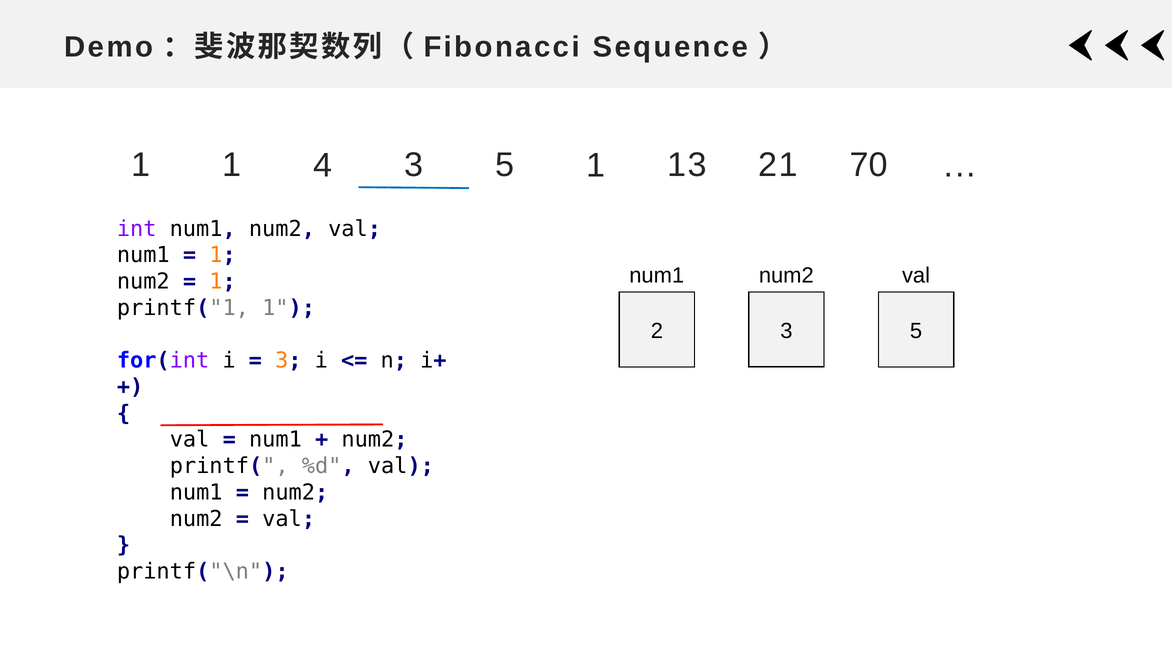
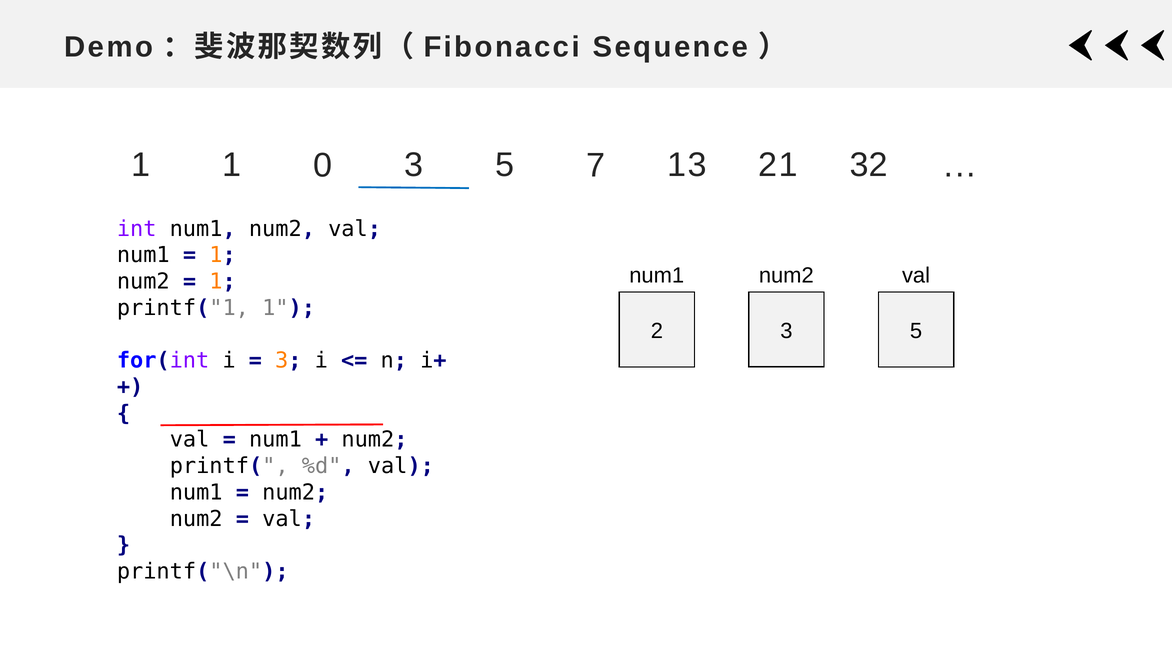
4: 4 -> 0
5 1: 1 -> 7
70: 70 -> 32
